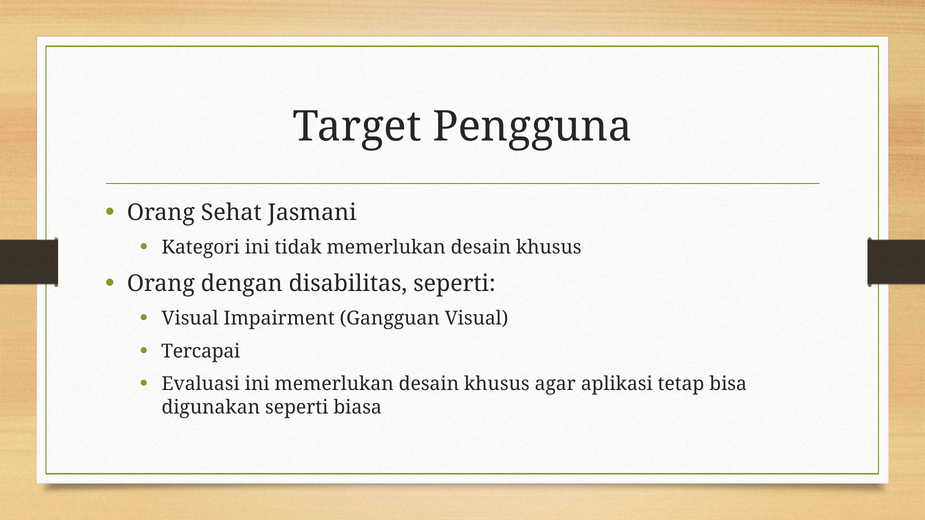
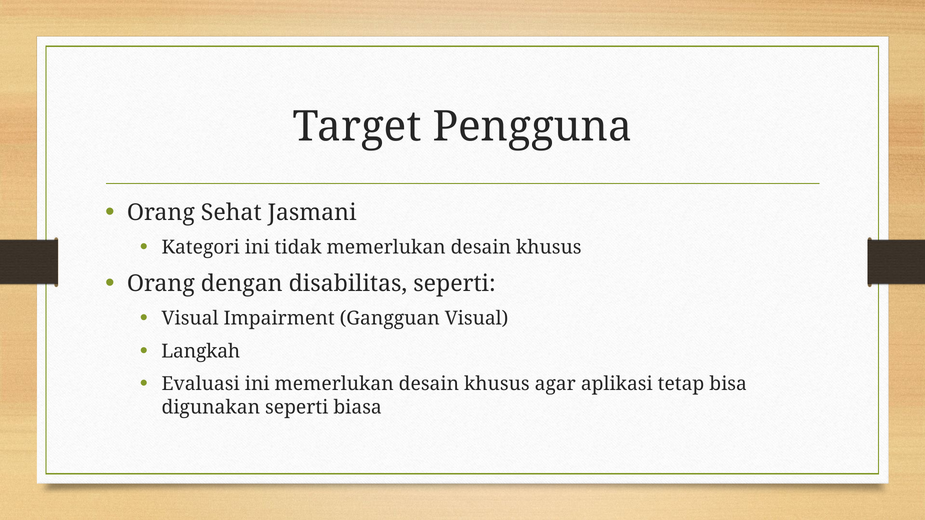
Tercapai: Tercapai -> Langkah
